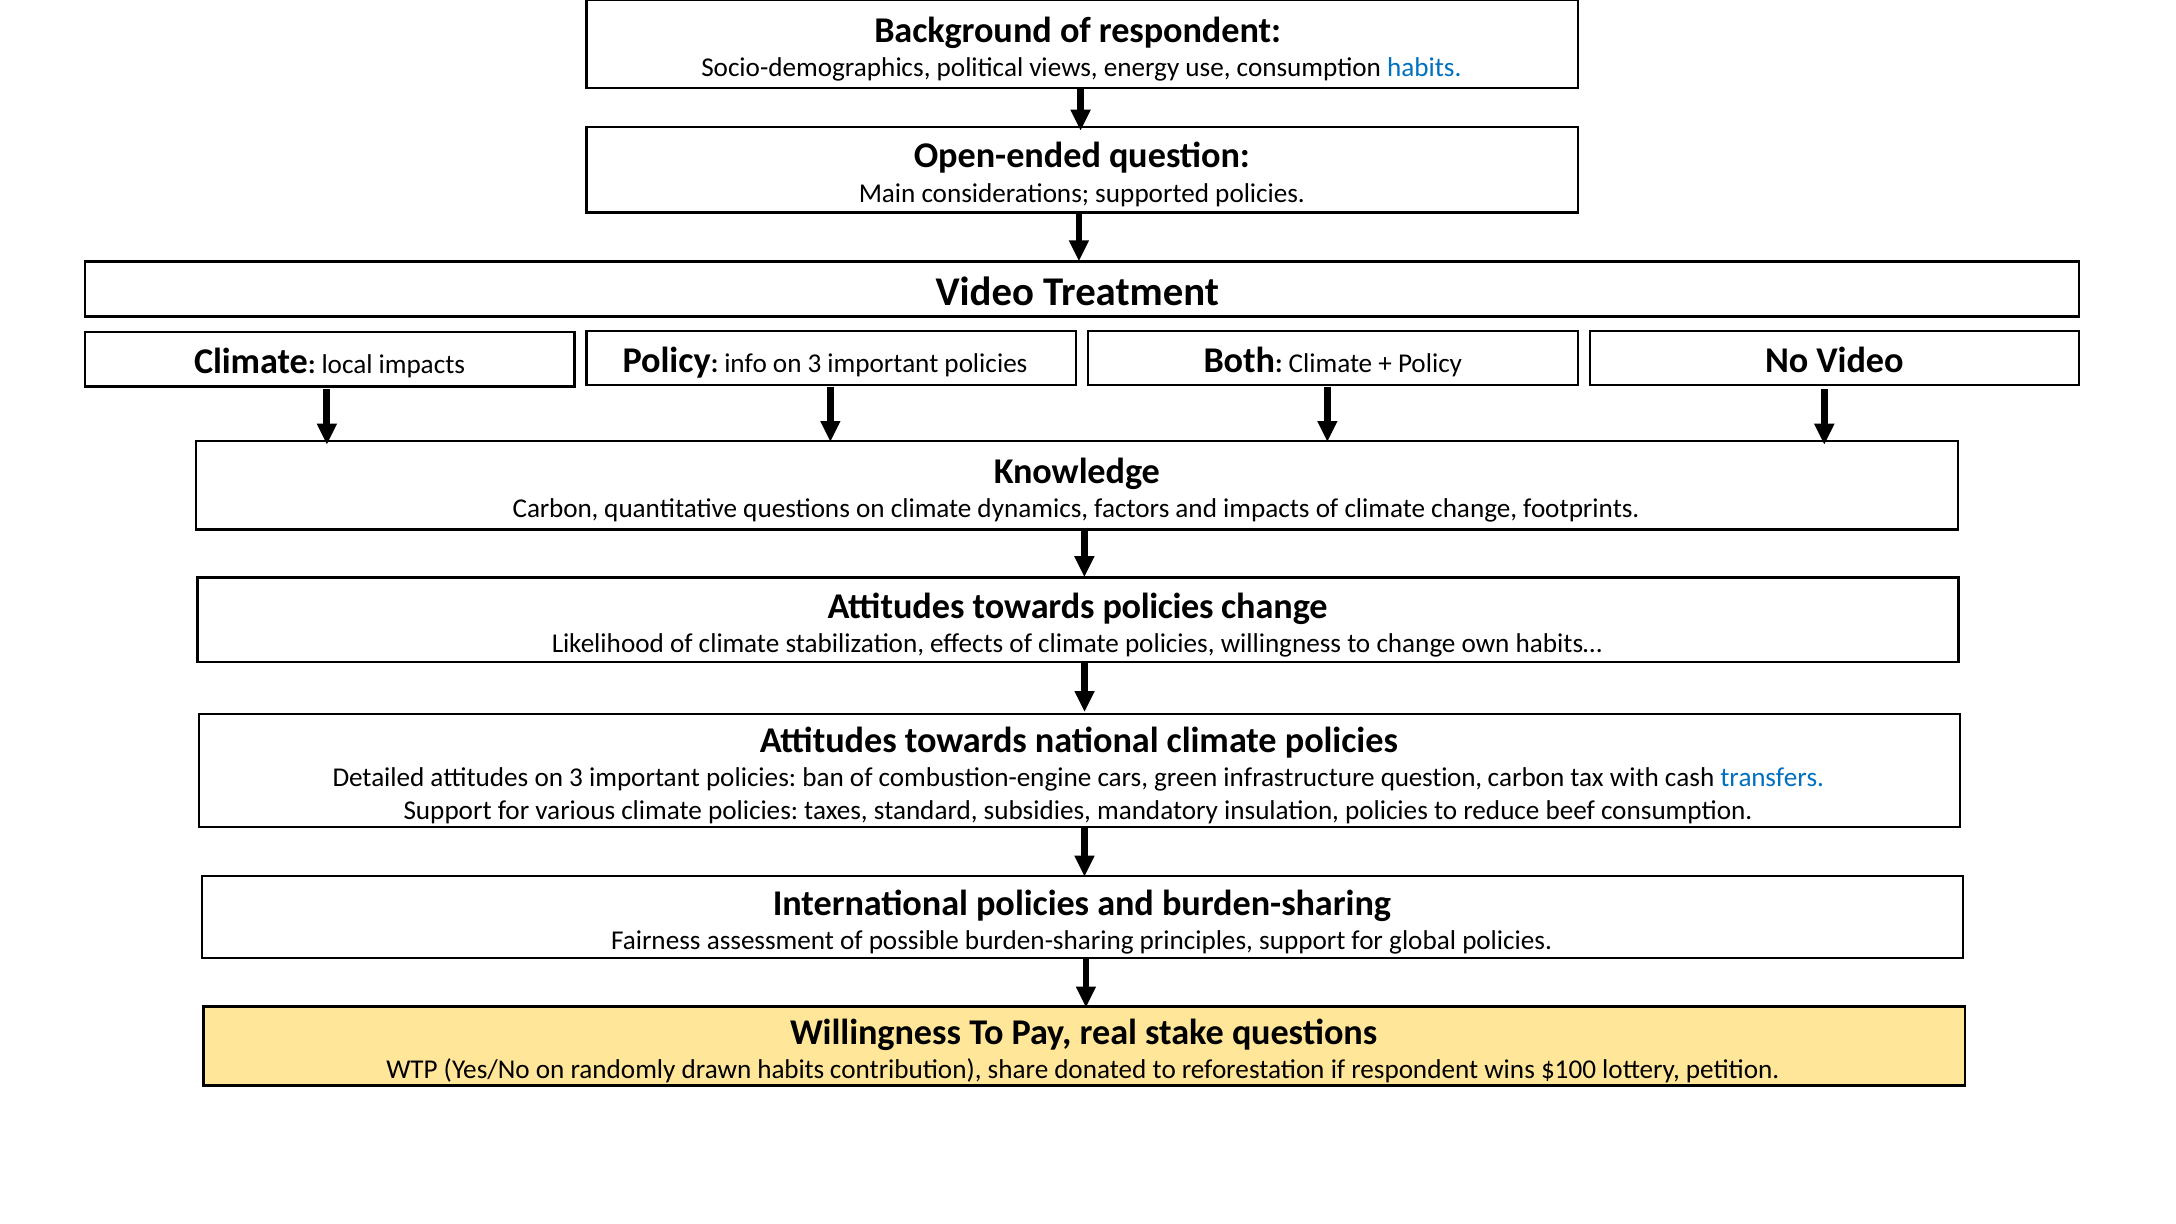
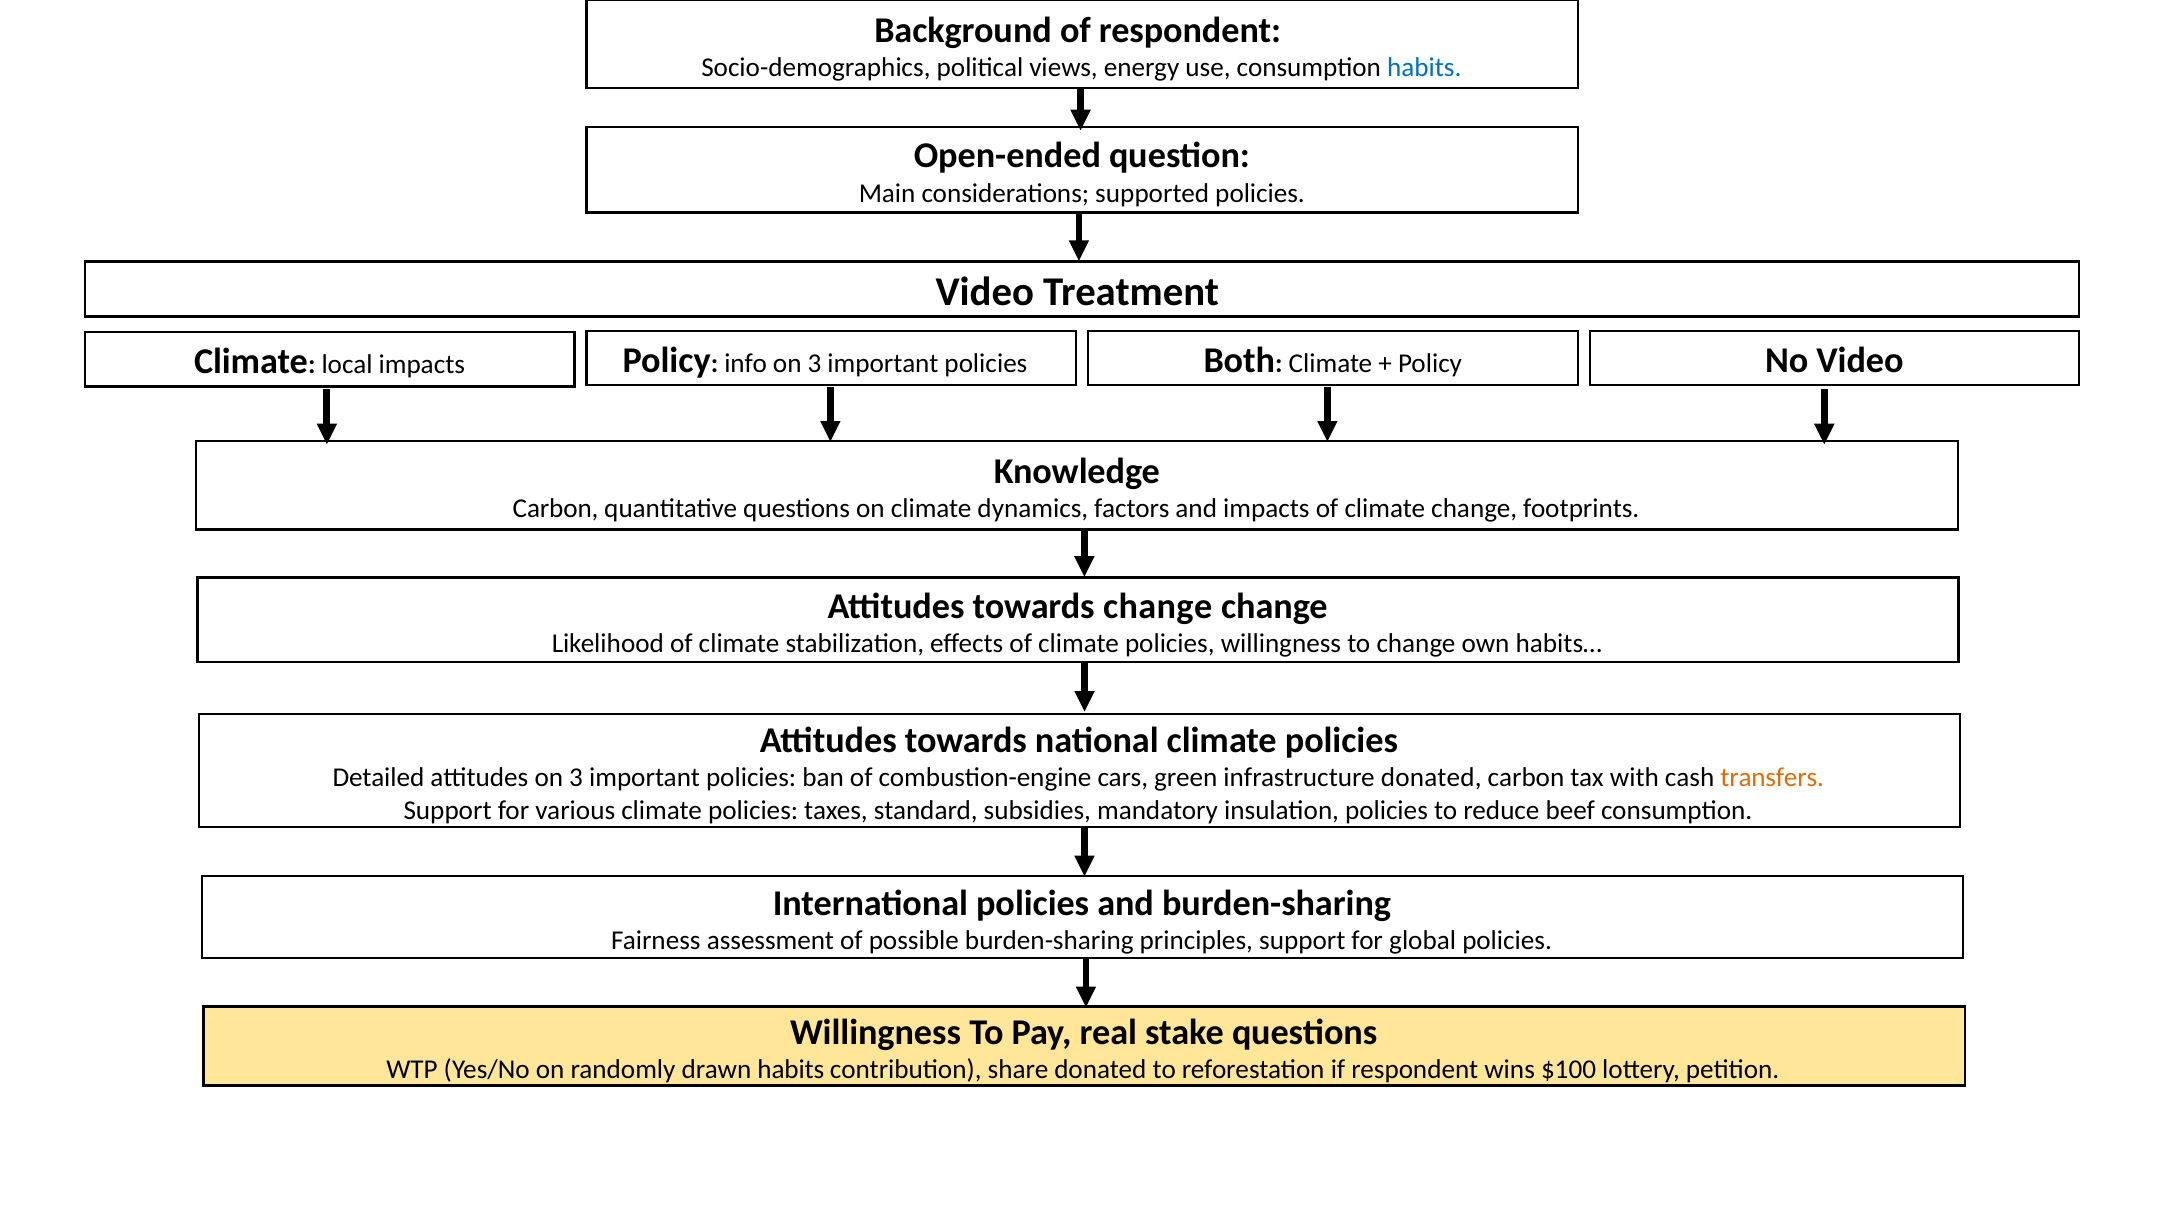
towards policies: policies -> change
infrastructure question: question -> donated
transfers colour: blue -> orange
